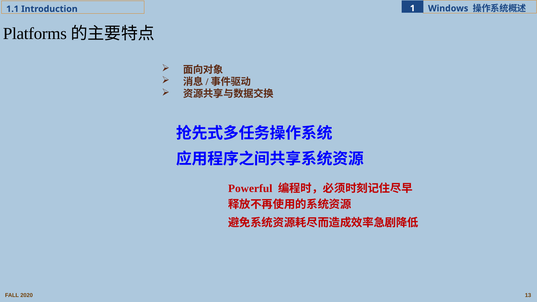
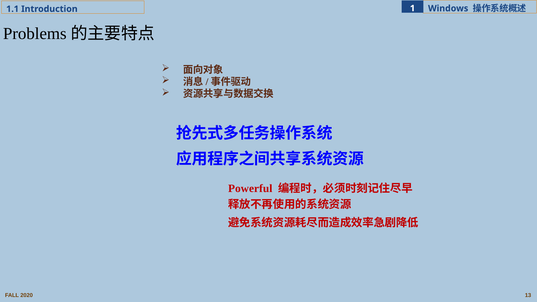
Platforms: Platforms -> Problems
